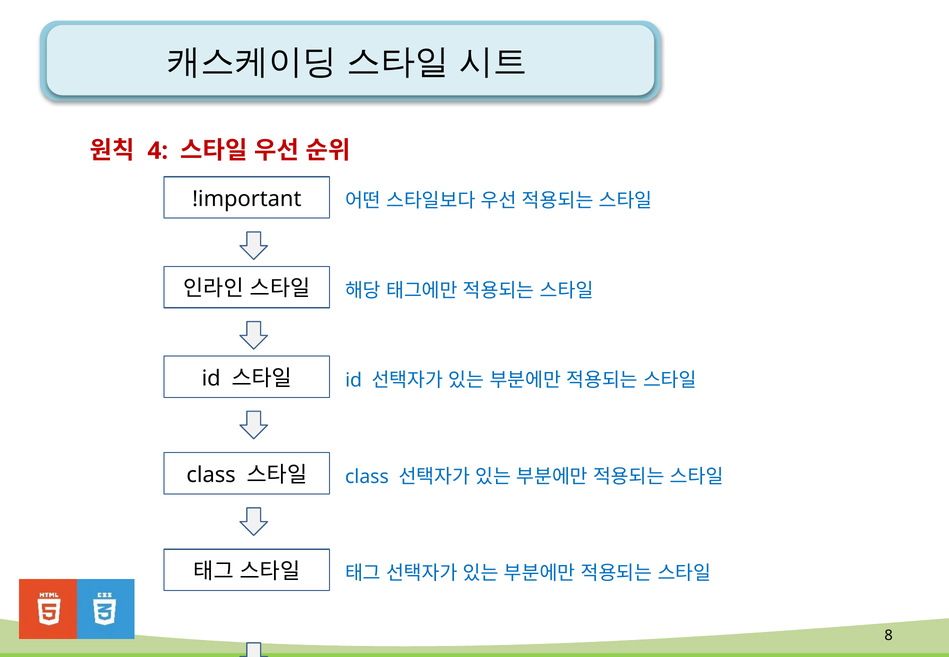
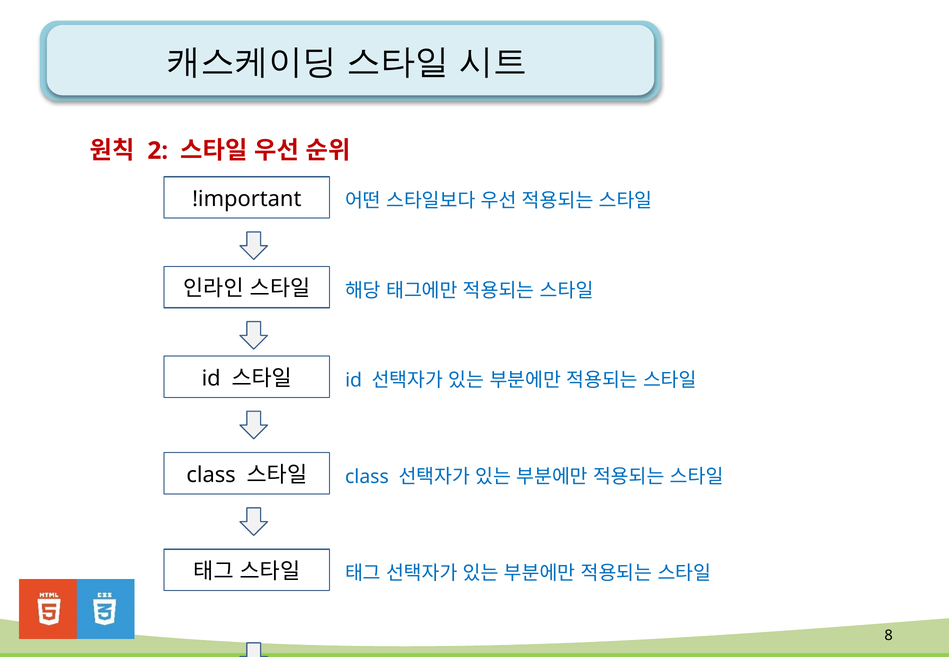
4: 4 -> 2
